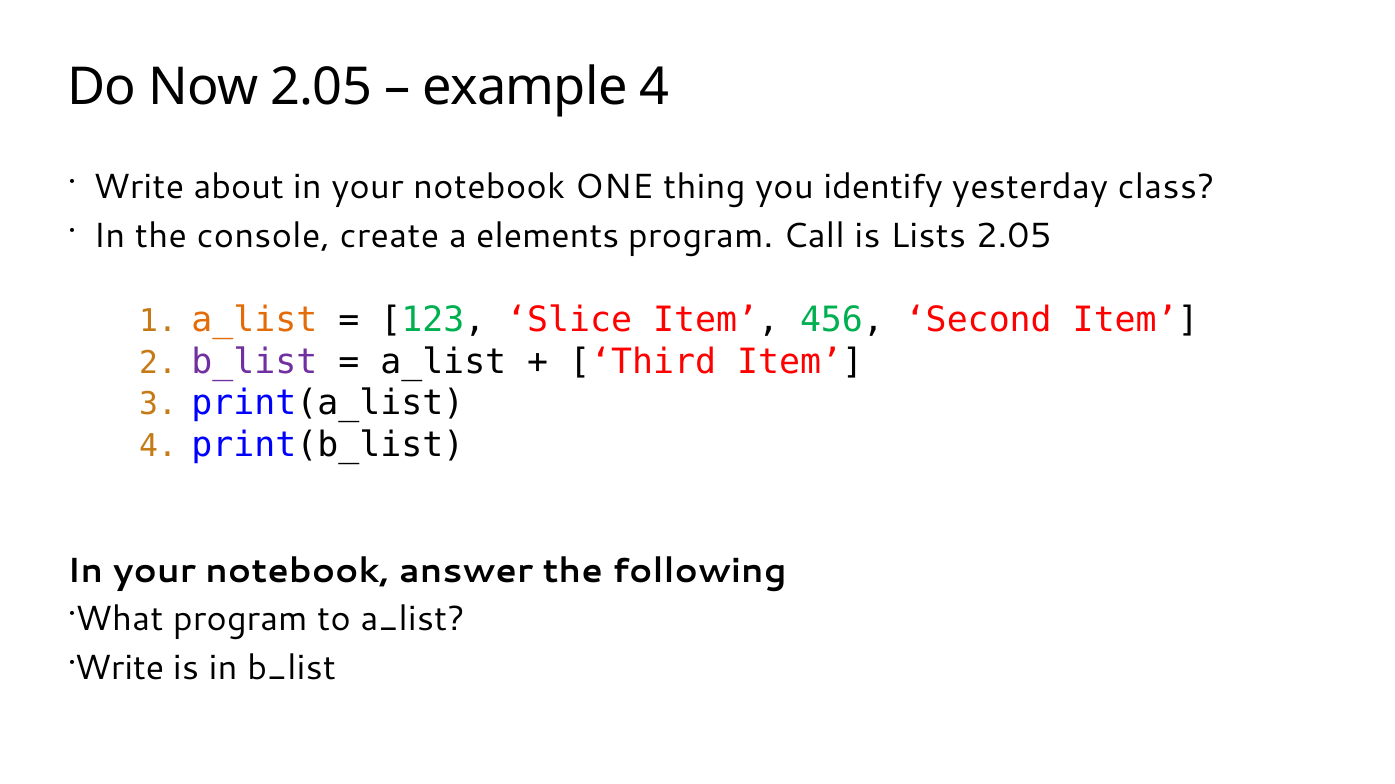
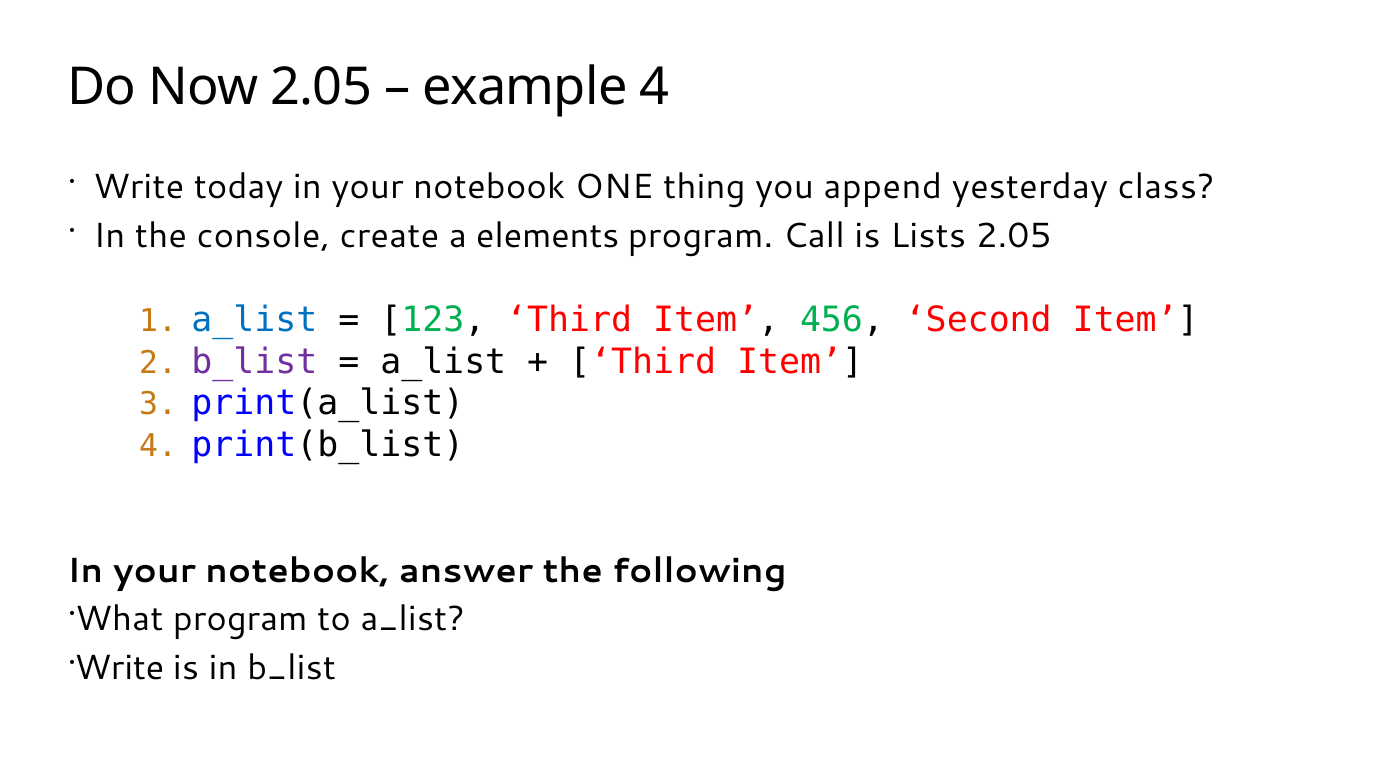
about: about -> today
identify: identify -> append
a_list at (254, 320) colour: orange -> blue
123 Slice: Slice -> Third
